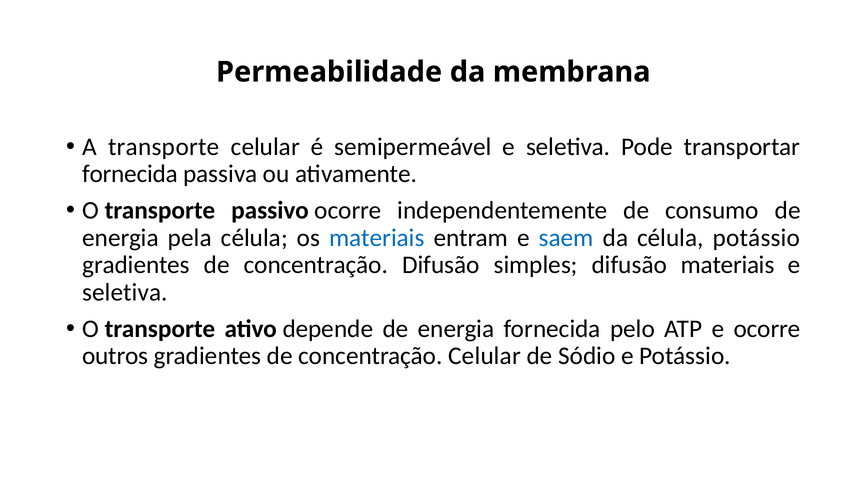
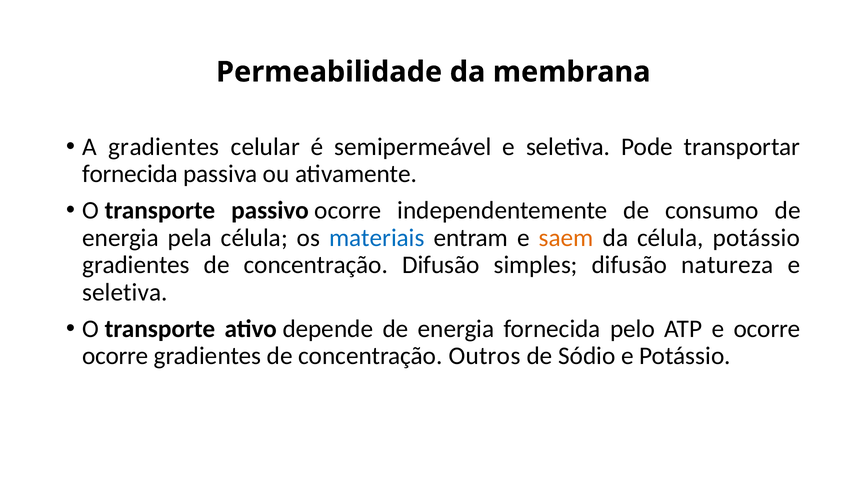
A transporte: transporte -> gradientes
saem colour: blue -> orange
difusão materiais: materiais -> natureza
outros at (115, 356): outros -> ocorre
concentração Celular: Celular -> Outros
